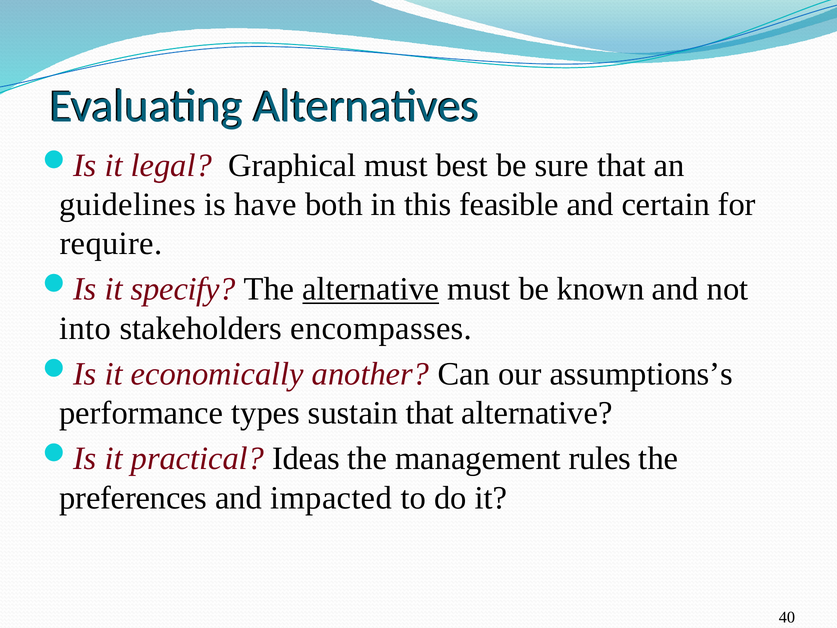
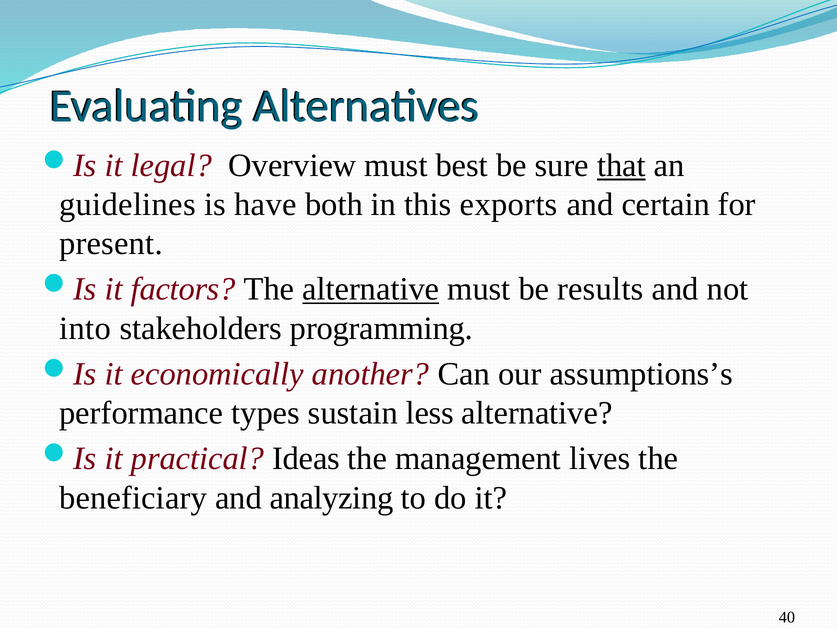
Graphical: Graphical -> Overview
that at (621, 165) underline: none -> present
feasible: feasible -> exports
require: require -> present
specify: specify -> factors
known: known -> results
encompasses: encompasses -> programming
sustain that: that -> less
rules: rules -> lives
preferences: preferences -> beneficiary
impacted: impacted -> analyzing
